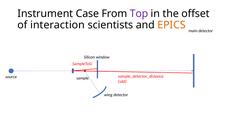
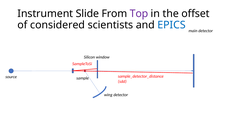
Case: Case -> Slide
interaction: interaction -> considered
EPICS colour: orange -> blue
